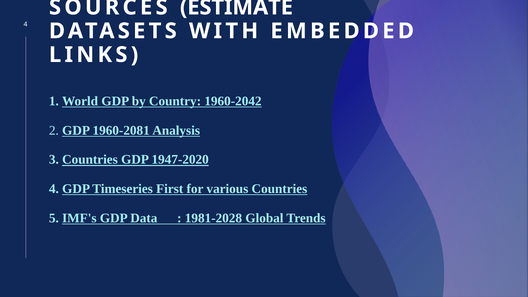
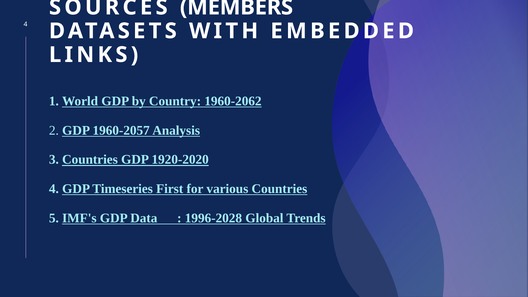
ESTIMATE: ESTIMATE -> MEMBERS
1960-2042: 1960-2042 -> 1960-2062
1960-2081: 1960-2081 -> 1960-2057
1947-2020: 1947-2020 -> 1920-2020
1981-2028: 1981-2028 -> 1996-2028
